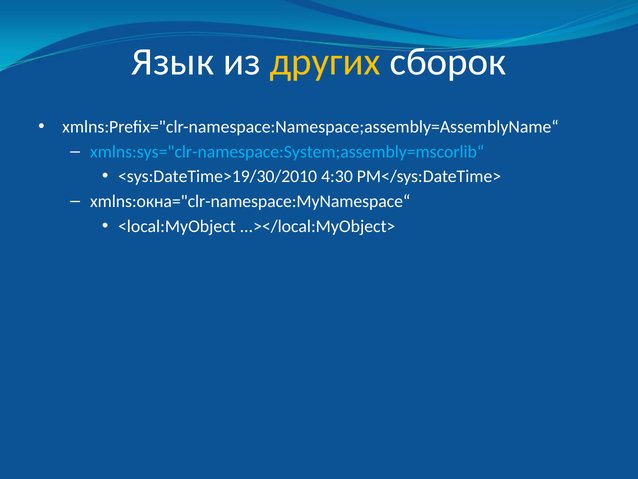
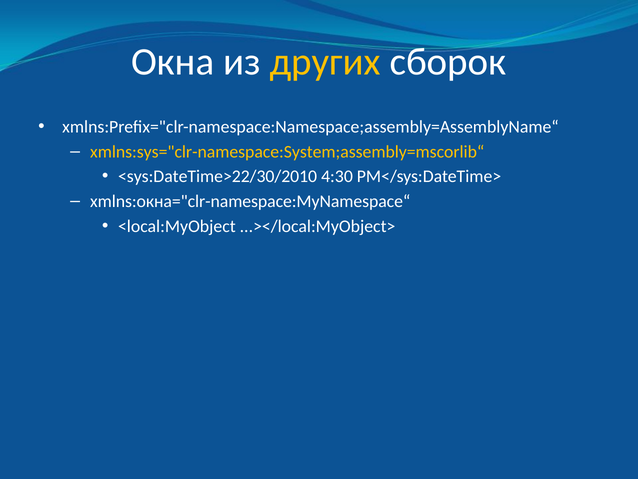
Язык: Язык -> Окна
xmlns:sys="clr-namespace:System;assembly=mscorlib“ colour: light blue -> yellow
<sys:DateTime>19/30/2010: <sys:DateTime>19/30/2010 -> <sys:DateTime>22/30/2010
